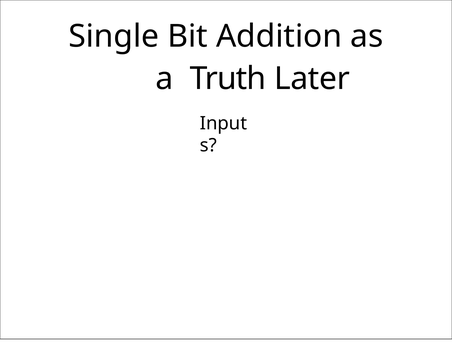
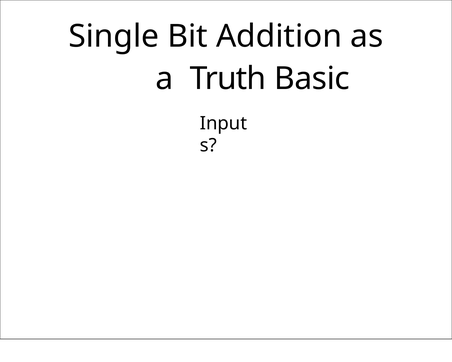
Later: Later -> Basic
